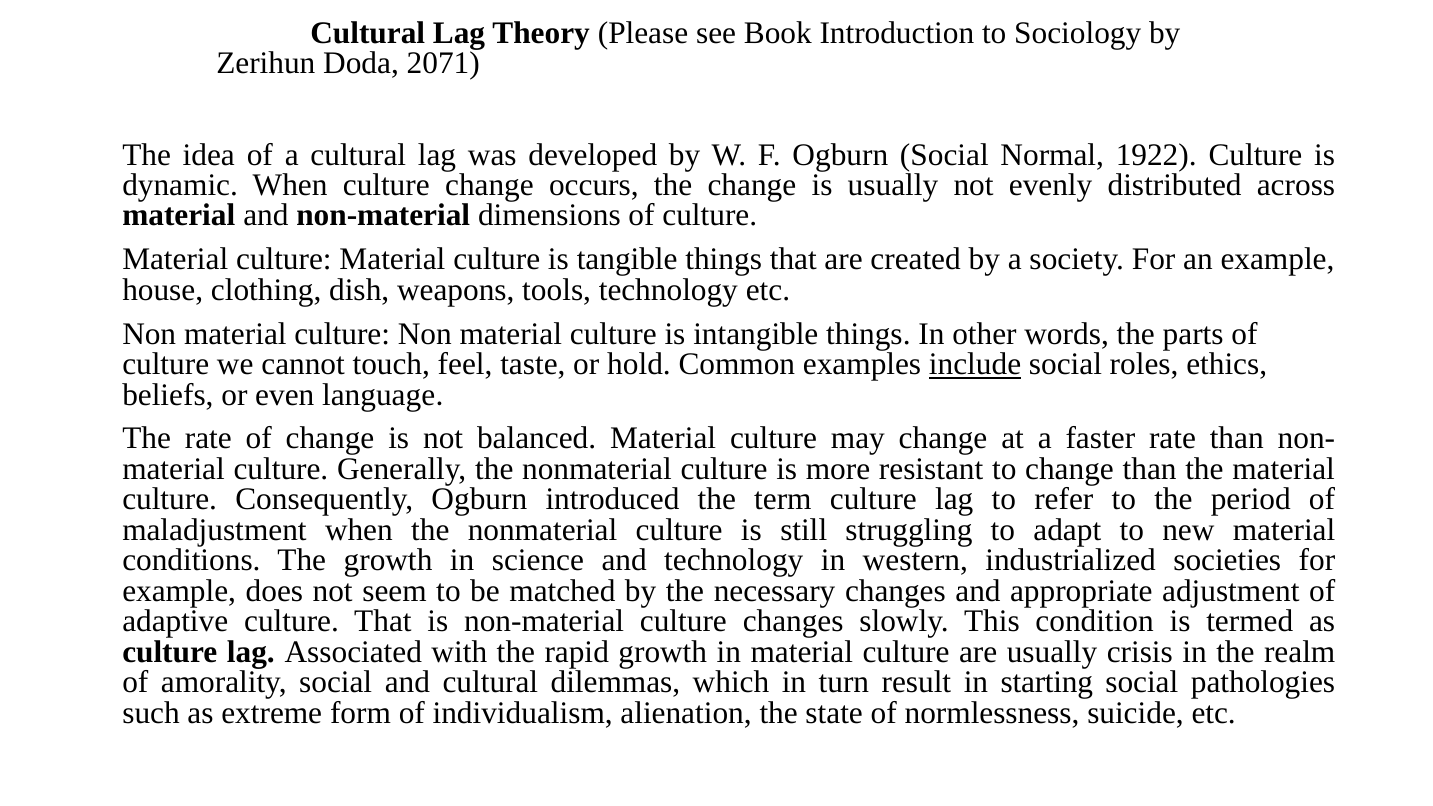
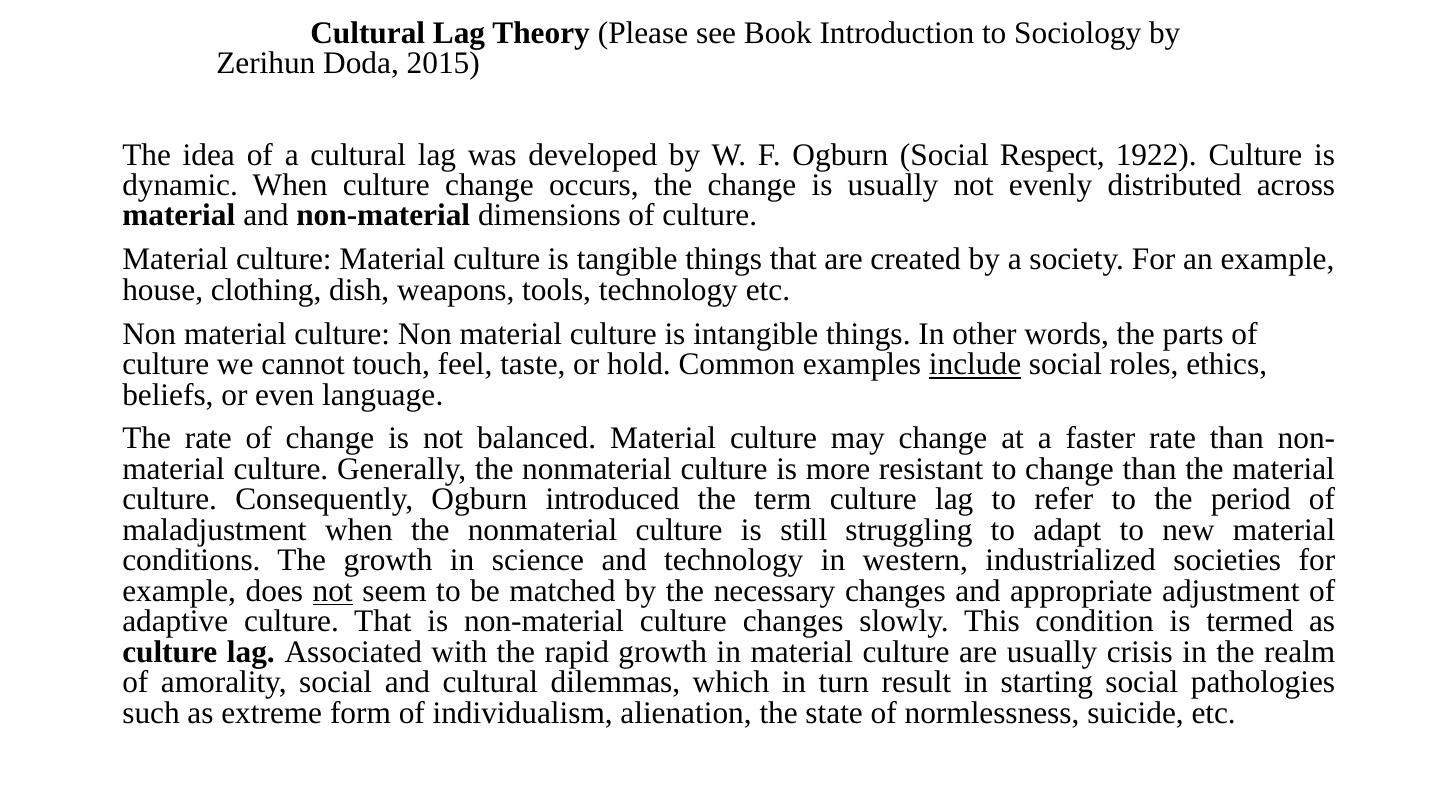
2071: 2071 -> 2015
Normal: Normal -> Respect
not at (333, 591) underline: none -> present
